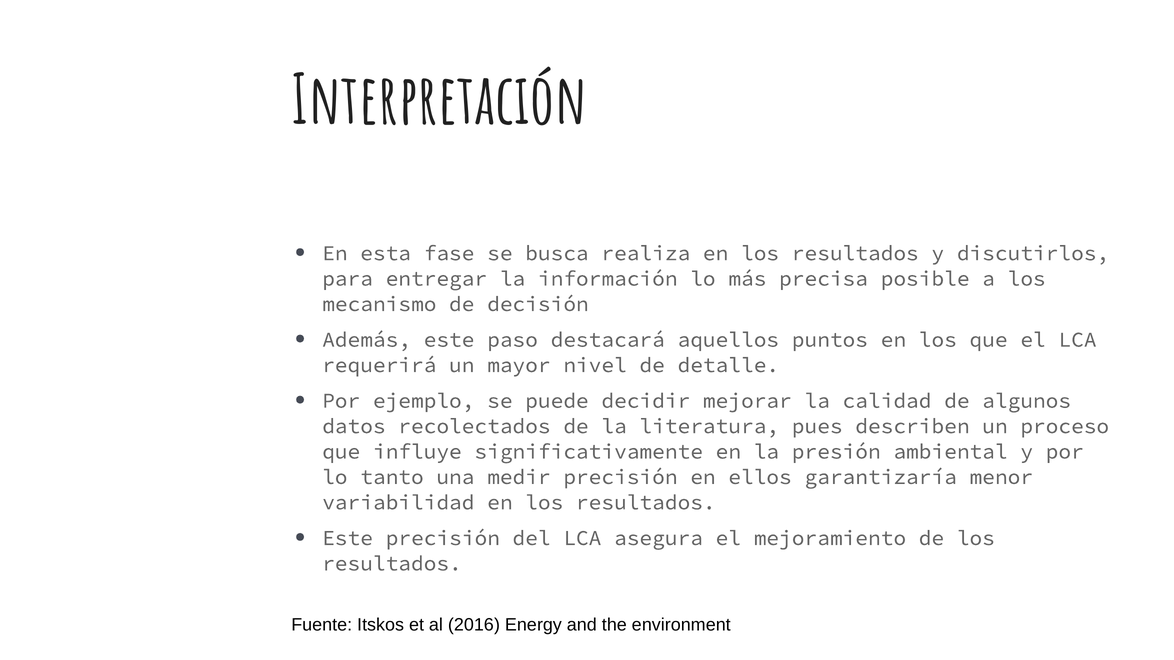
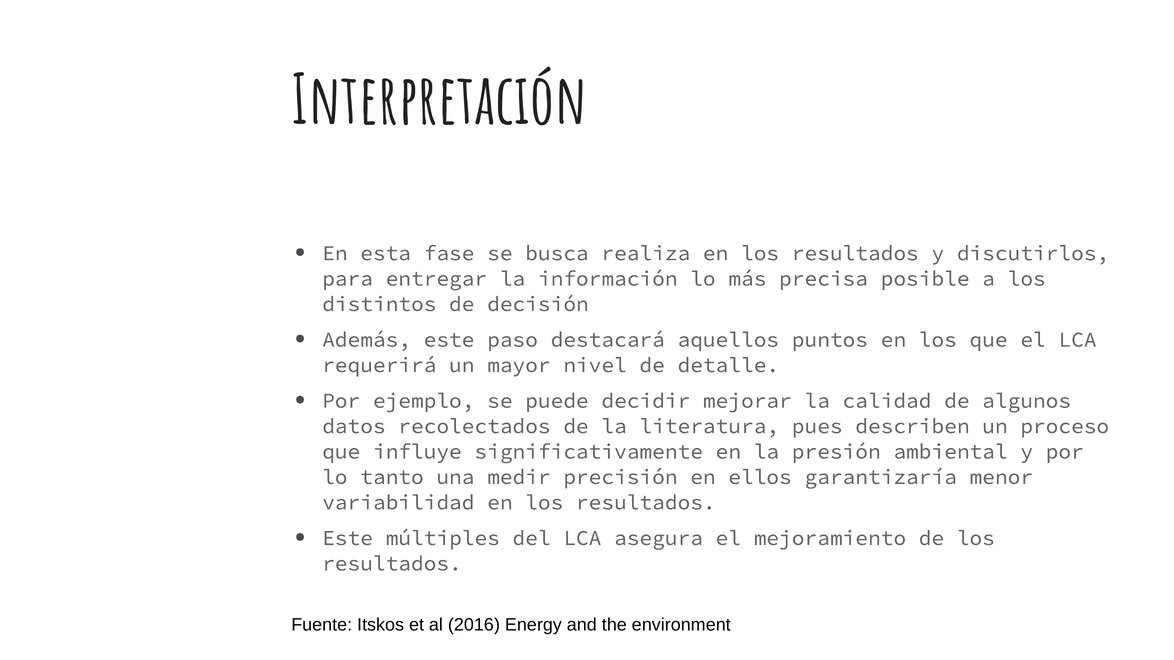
mecanismo: mecanismo -> distintos
Este precisión: precisión -> múltiples
